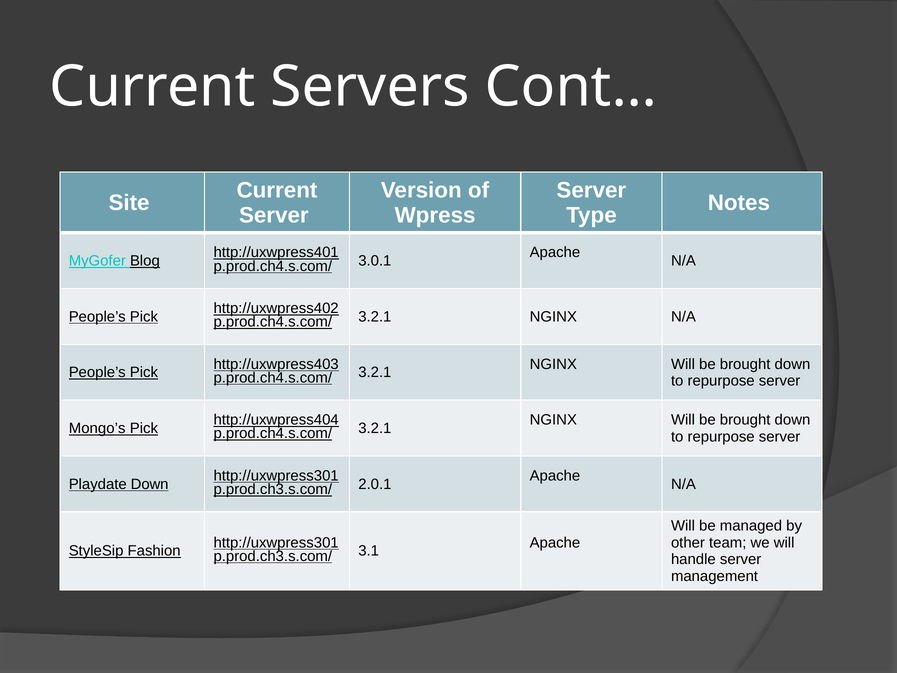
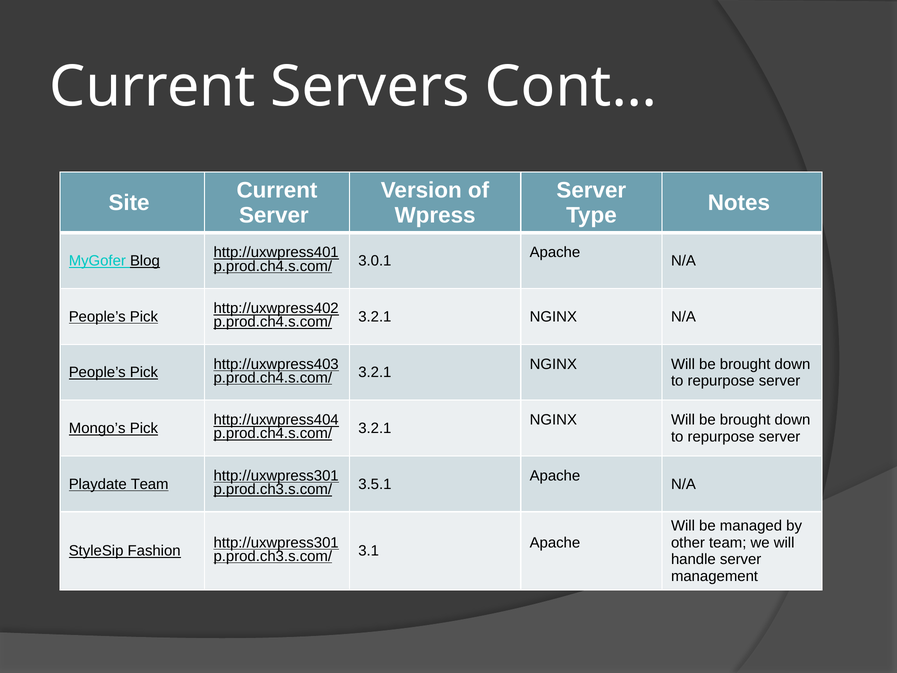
Playdate Down: Down -> Team
2.0.1: 2.0.1 -> 3.5.1
